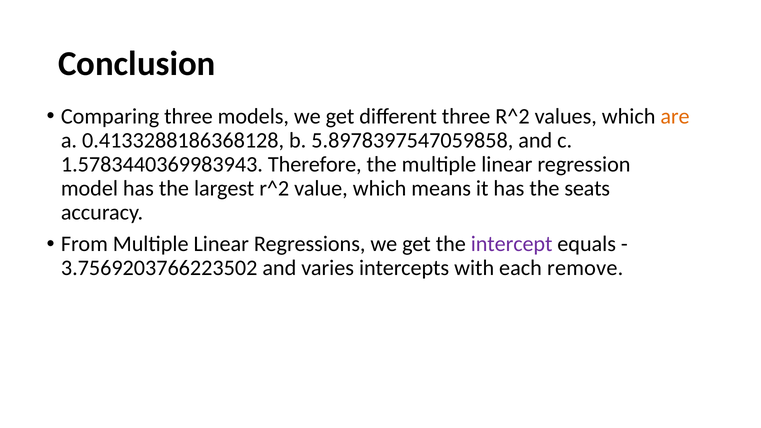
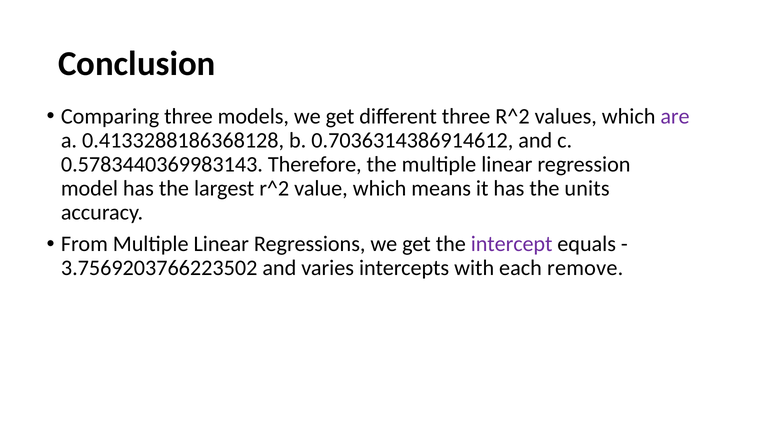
are colour: orange -> purple
5.8978397547059858: 5.8978397547059858 -> 0.7036314386914612
1.5783440369983943: 1.5783440369983943 -> 0.5783440369983143
seats: seats -> units
